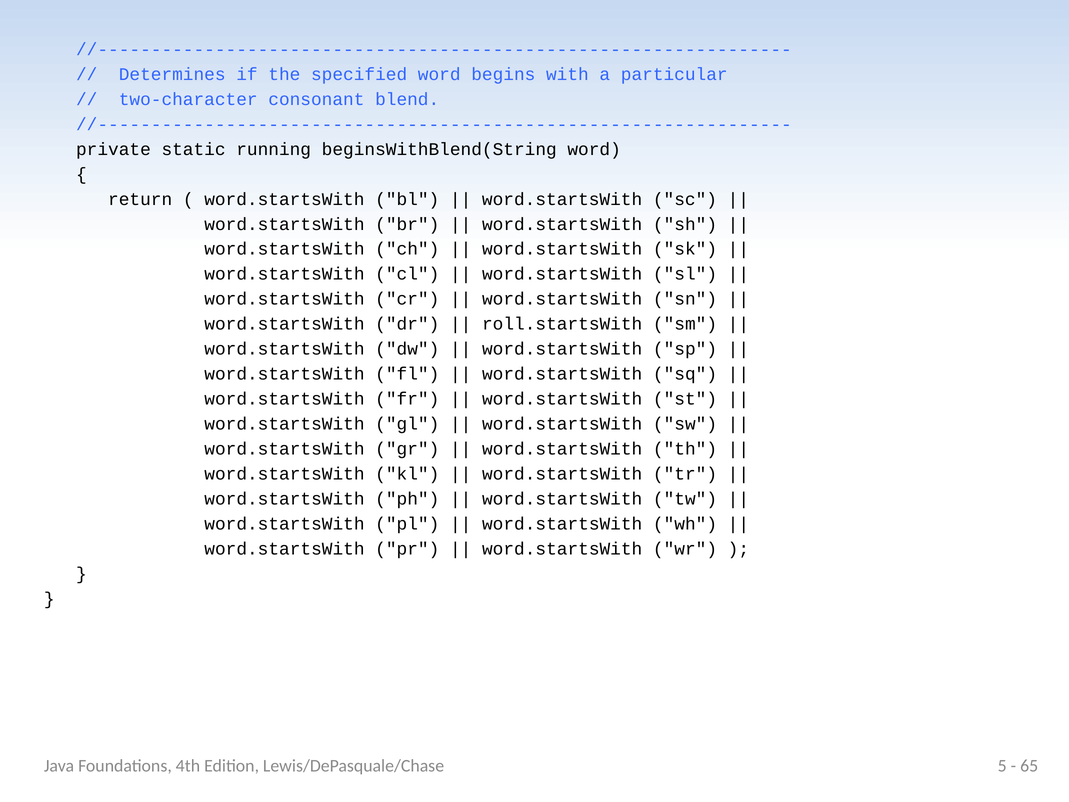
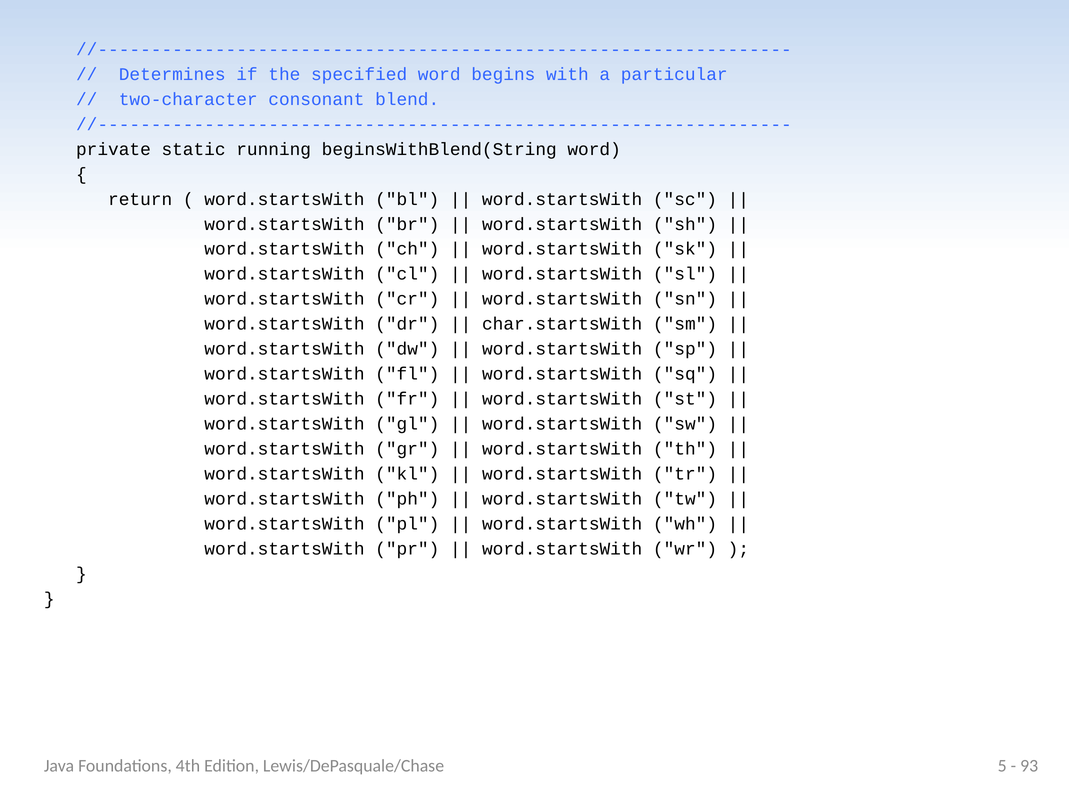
roll.startsWith: roll.startsWith -> char.startsWith
65: 65 -> 93
